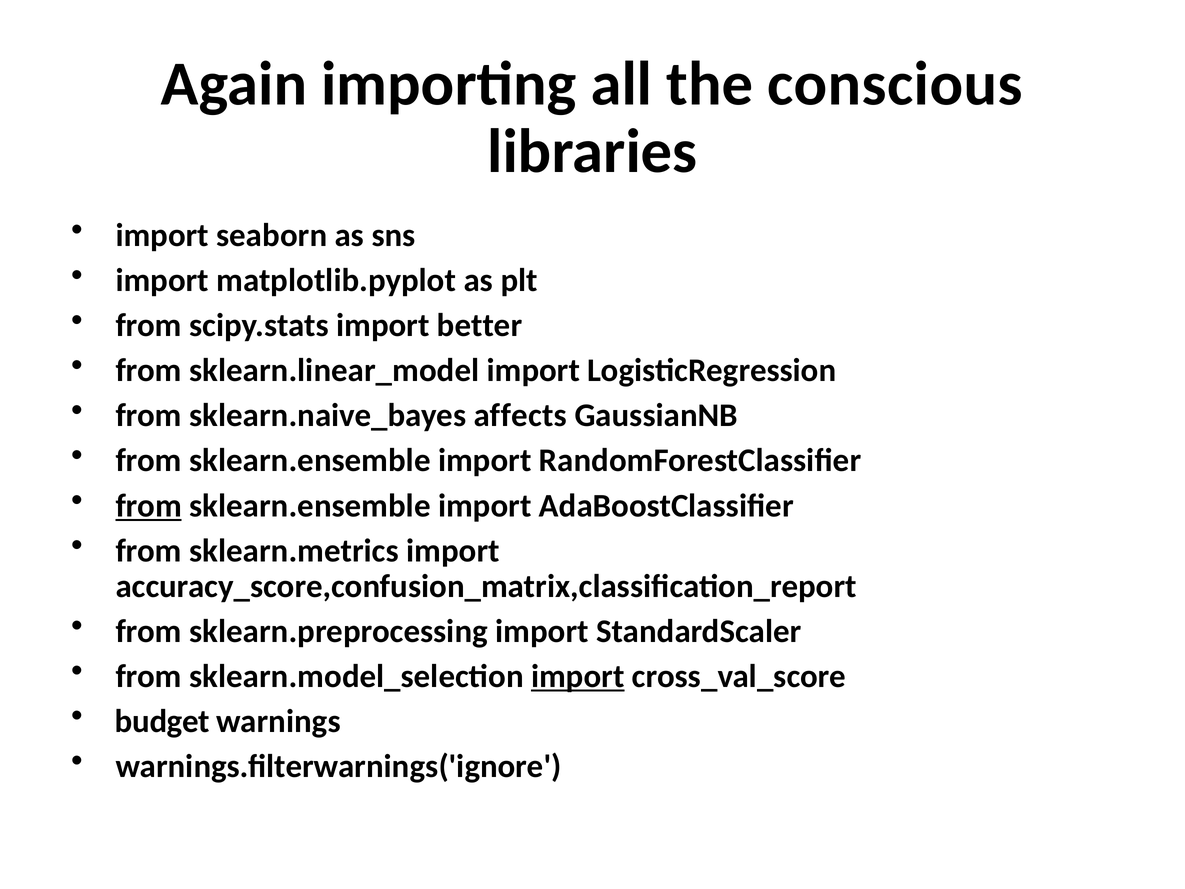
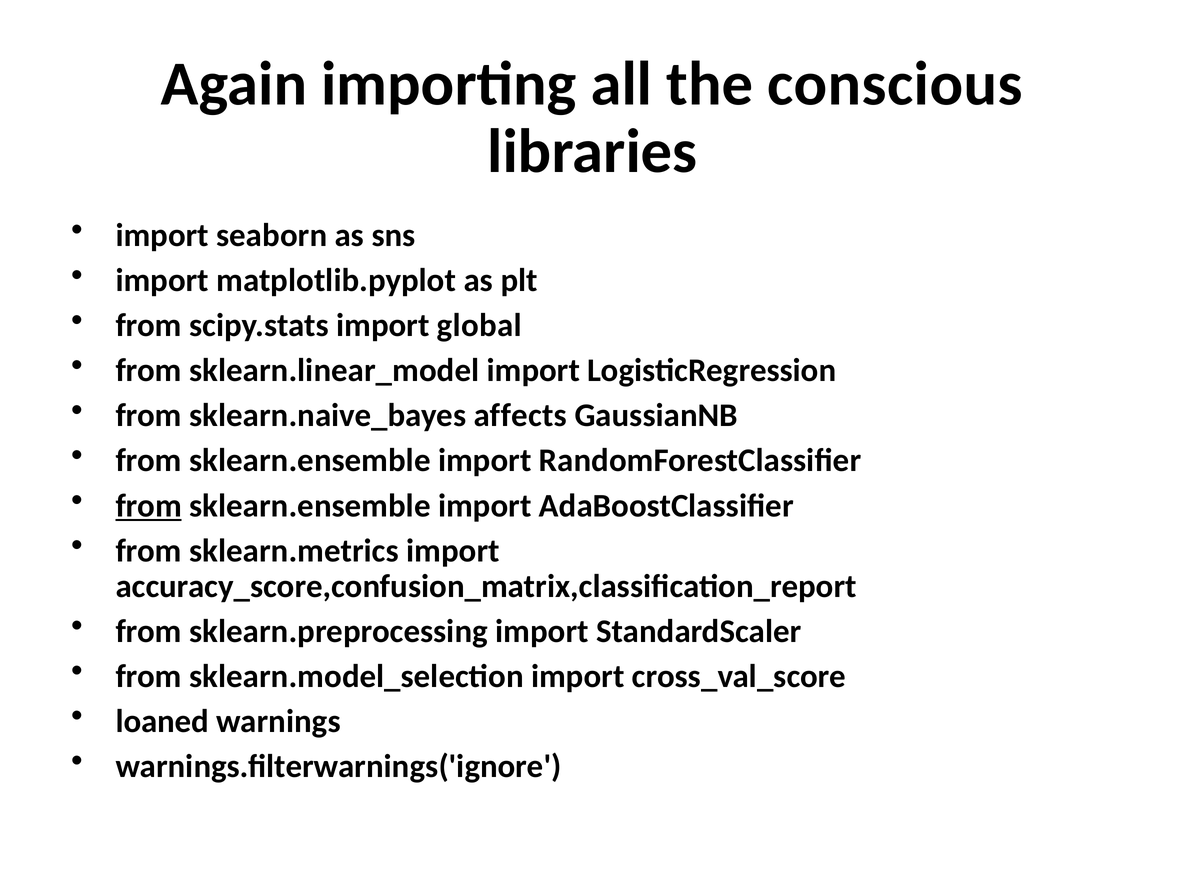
better: better -> global
import at (578, 676) underline: present -> none
budget: budget -> loaned
